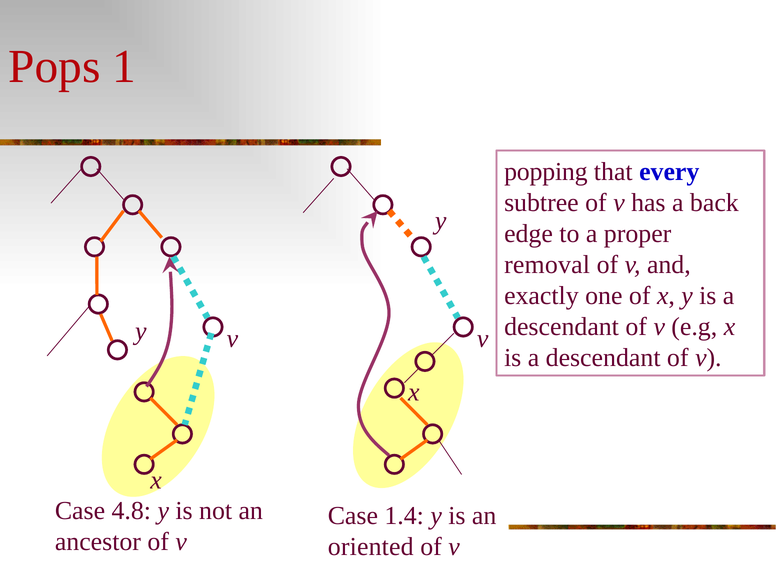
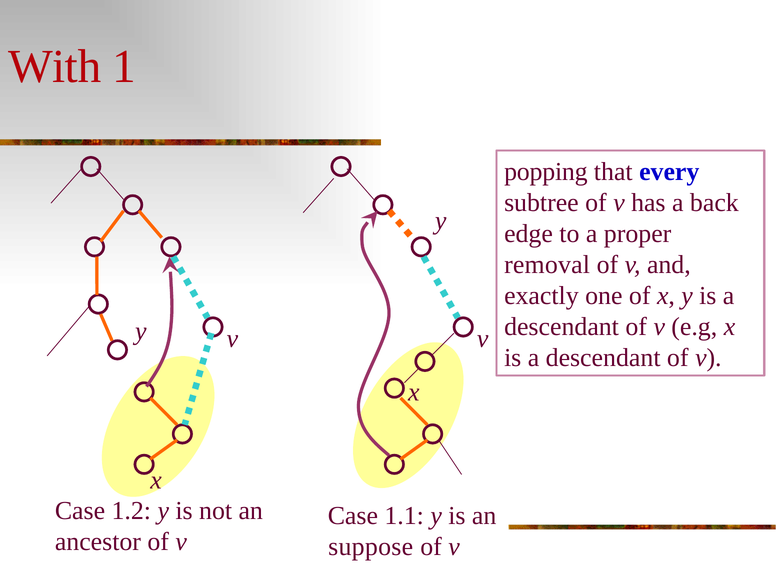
Pops: Pops -> With
4.8: 4.8 -> 1.2
1.4: 1.4 -> 1.1
oriented: oriented -> suppose
